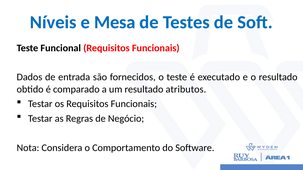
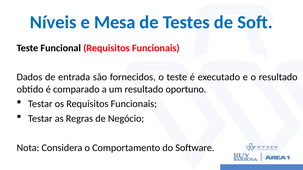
atributos: atributos -> oportuno
